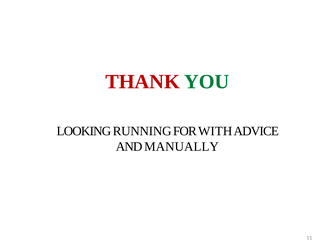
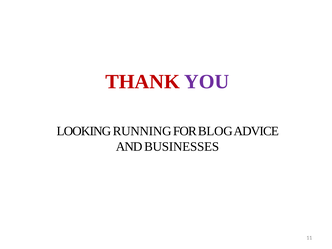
YOU colour: green -> purple
WITH: WITH -> BLOG
MANUALLY: MANUALLY -> BUSINESSES
